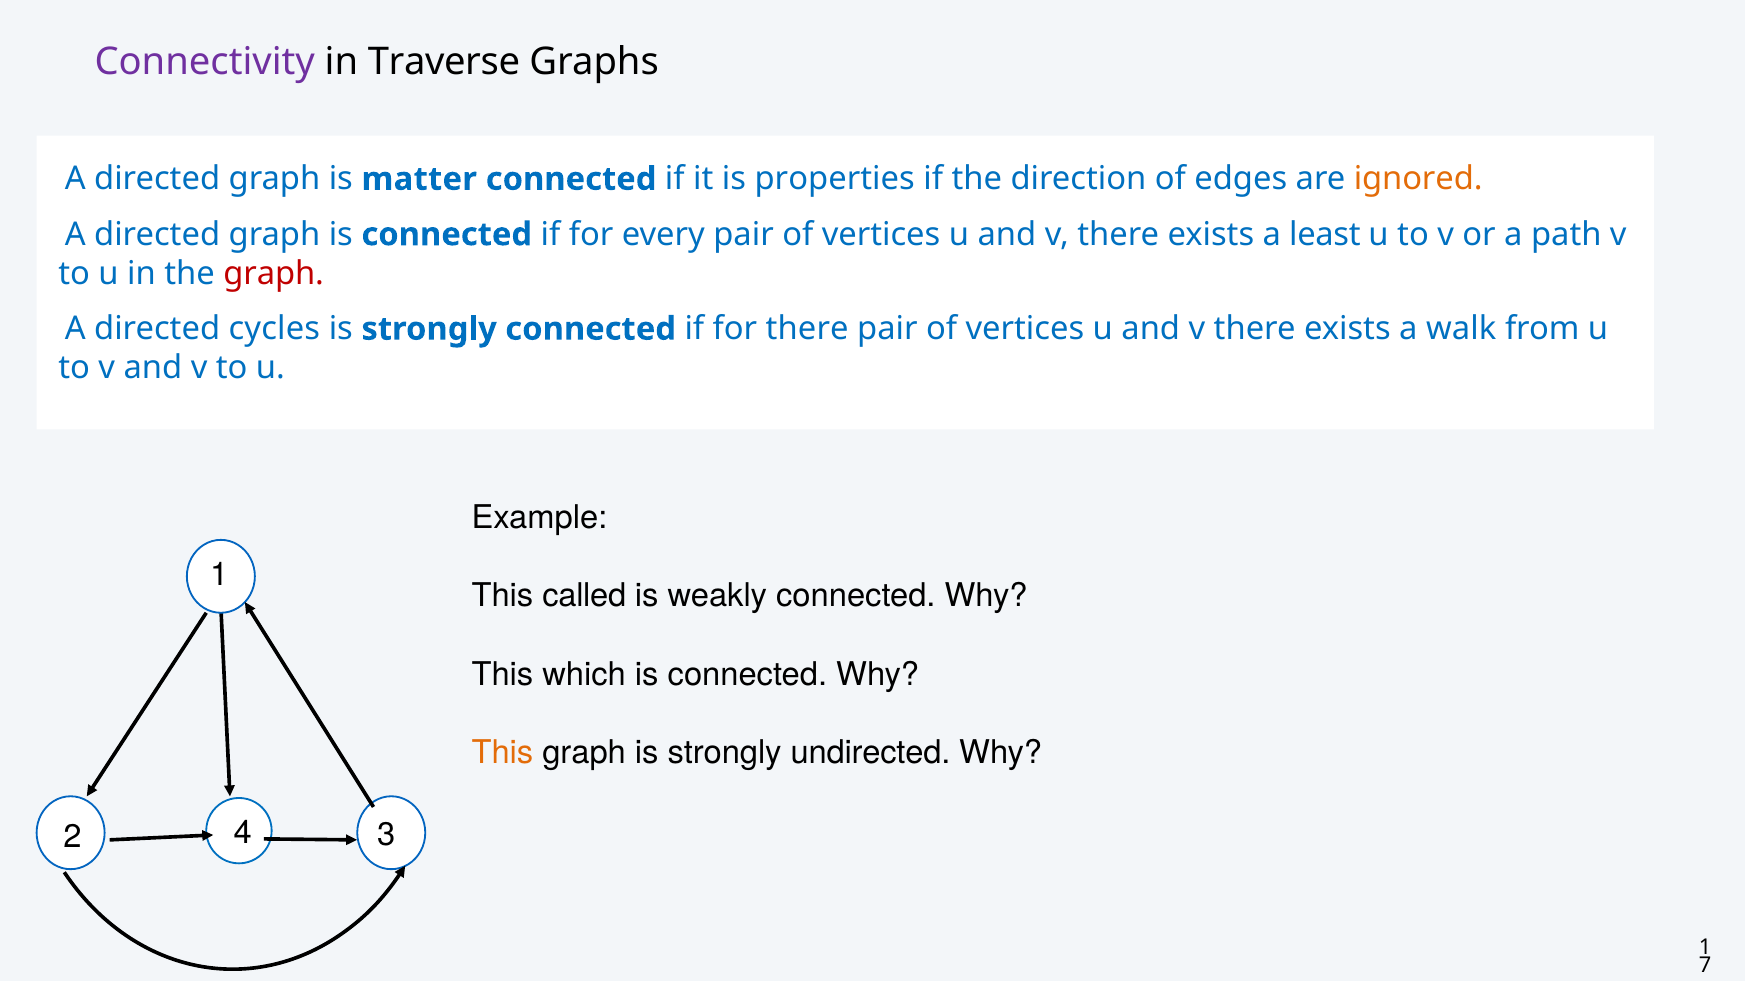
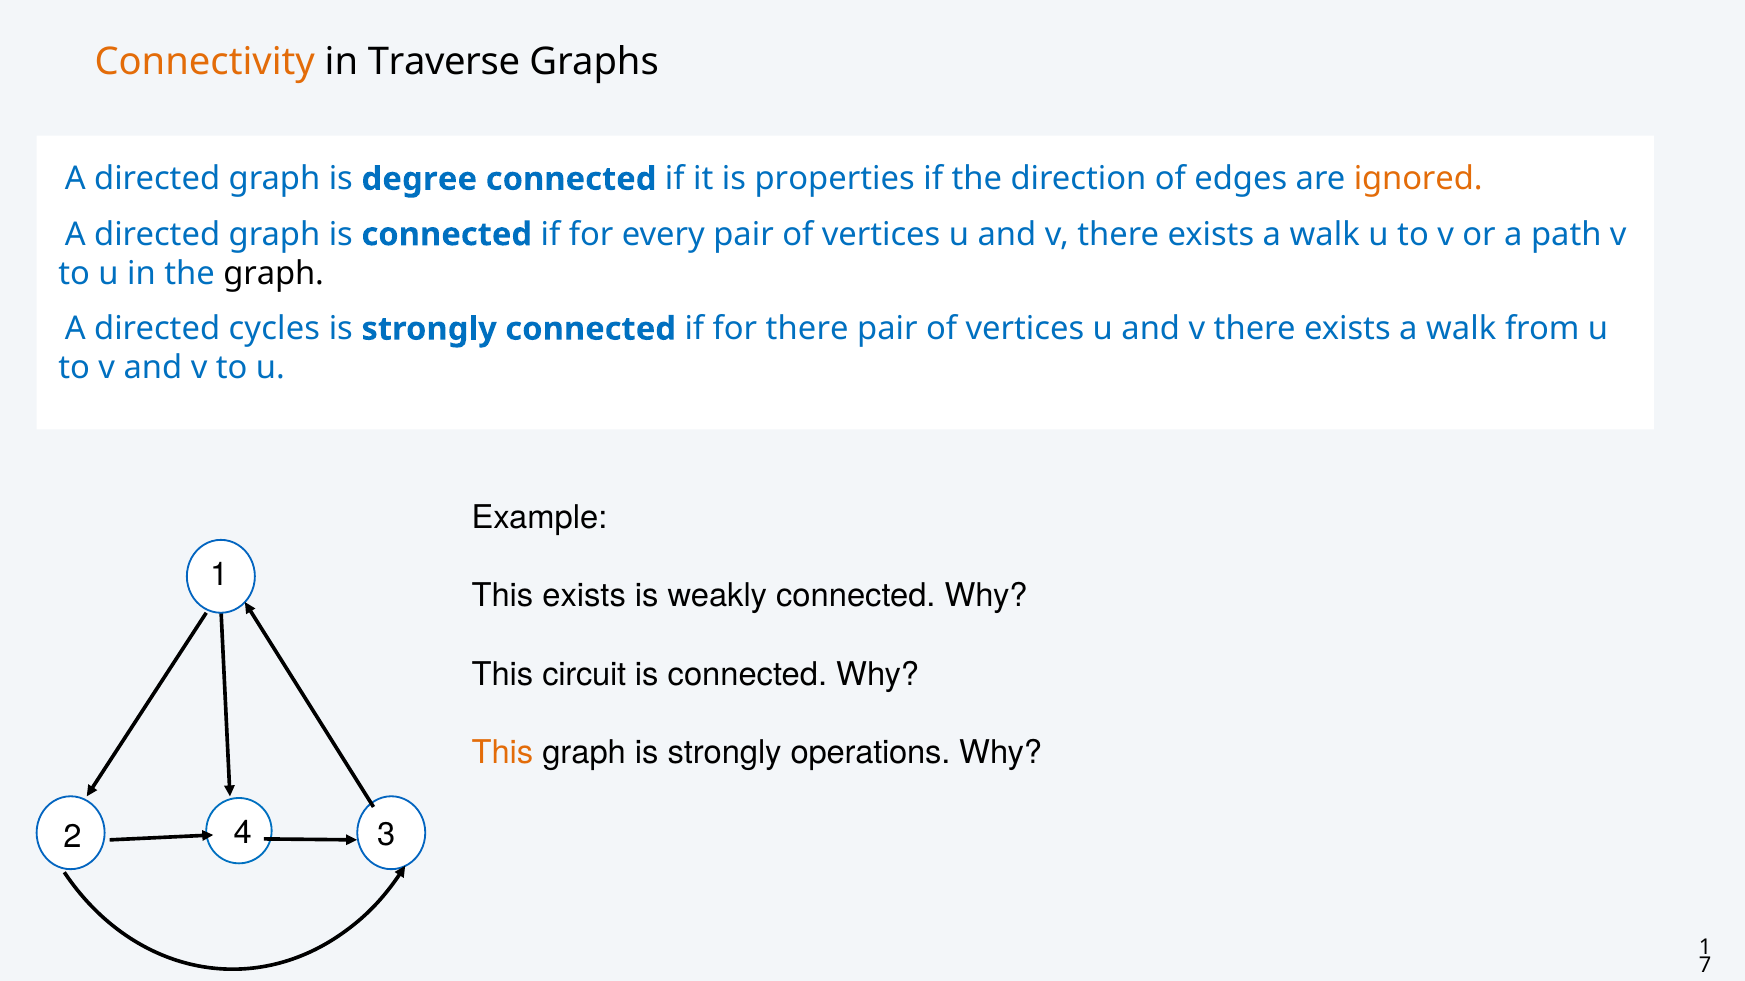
Connectivity colour: purple -> orange
matter: matter -> degree
least at (1325, 235): least -> walk
graph at (274, 274) colour: red -> black
This called: called -> exists
which: which -> circuit
undirected: undirected -> operations
